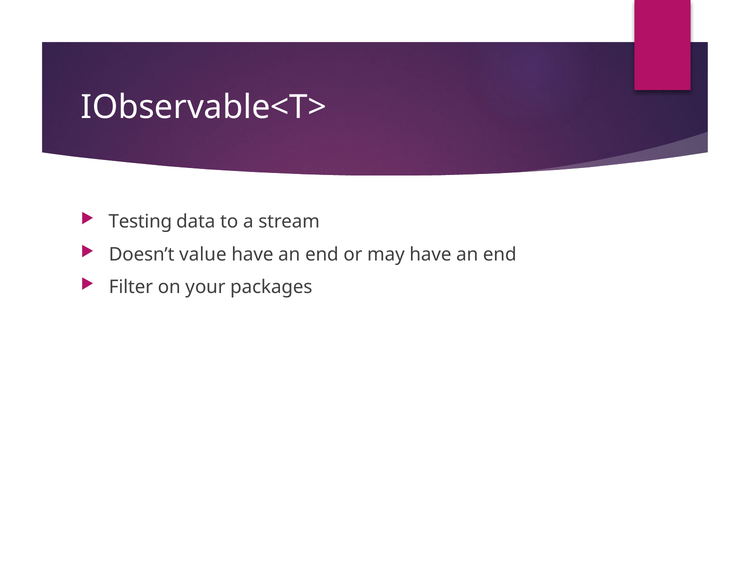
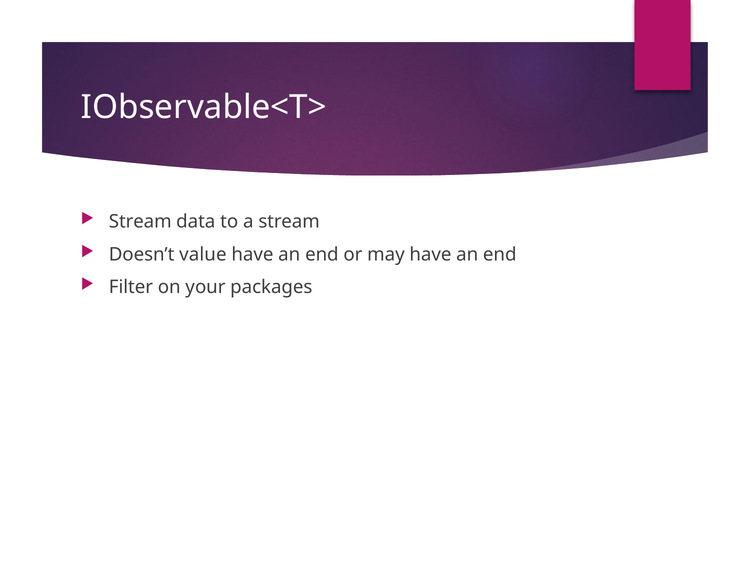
Testing at (140, 221): Testing -> Stream
